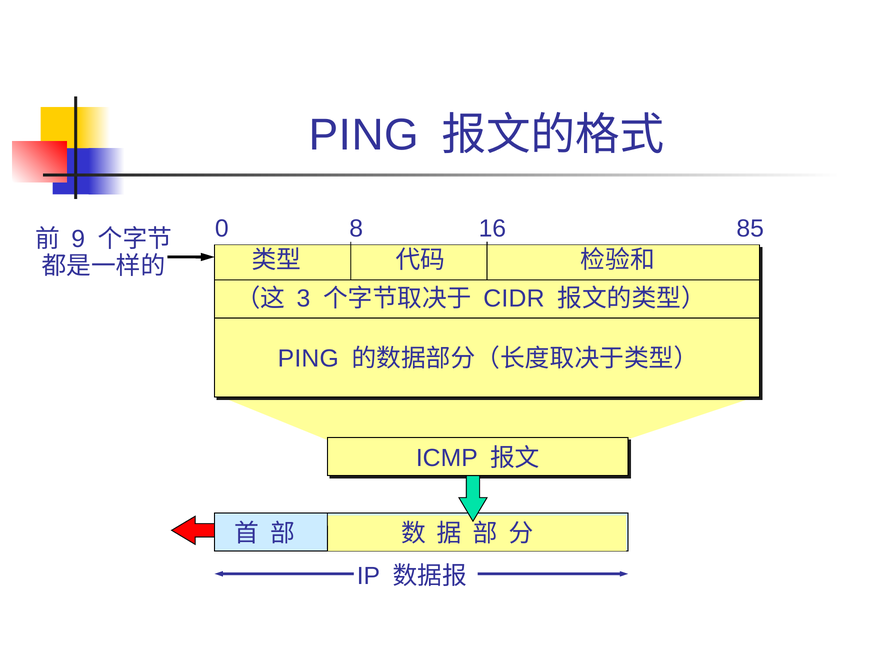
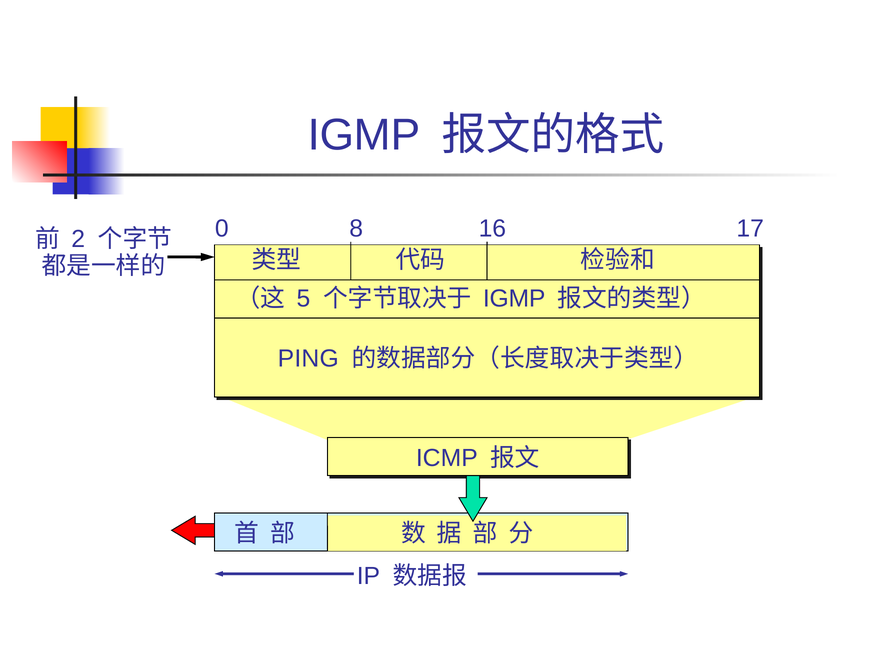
PING at (364, 135): PING -> IGMP
85: 85 -> 17
9: 9 -> 2
3: 3 -> 5
CIDR at (514, 299): CIDR -> IGMP
